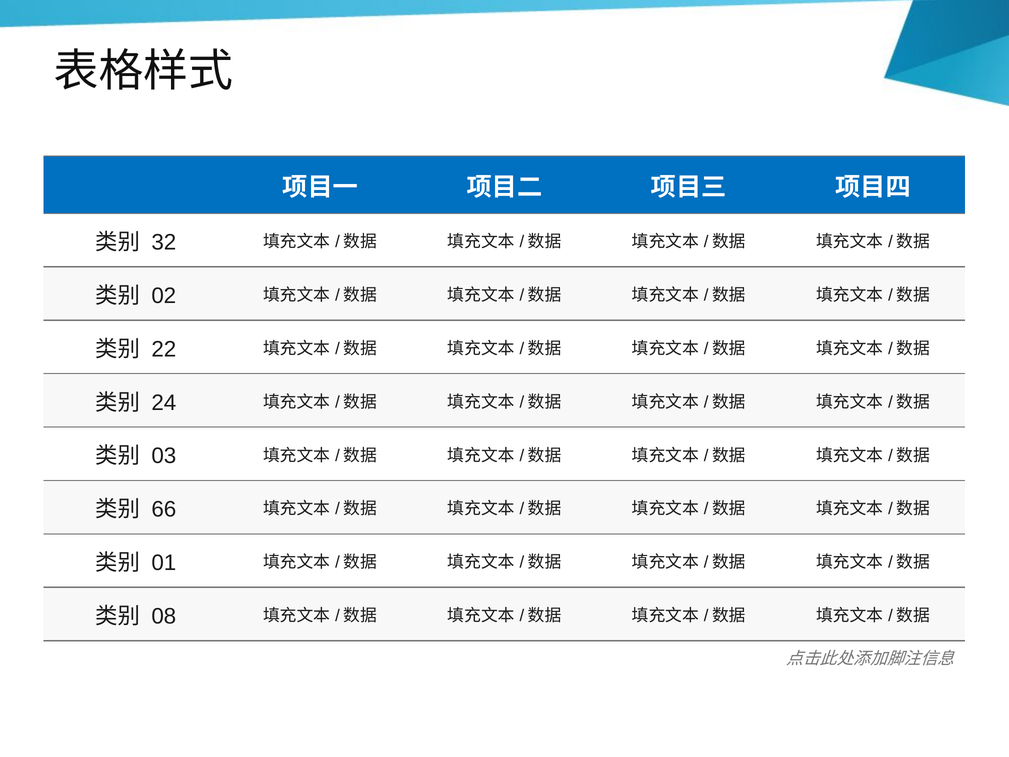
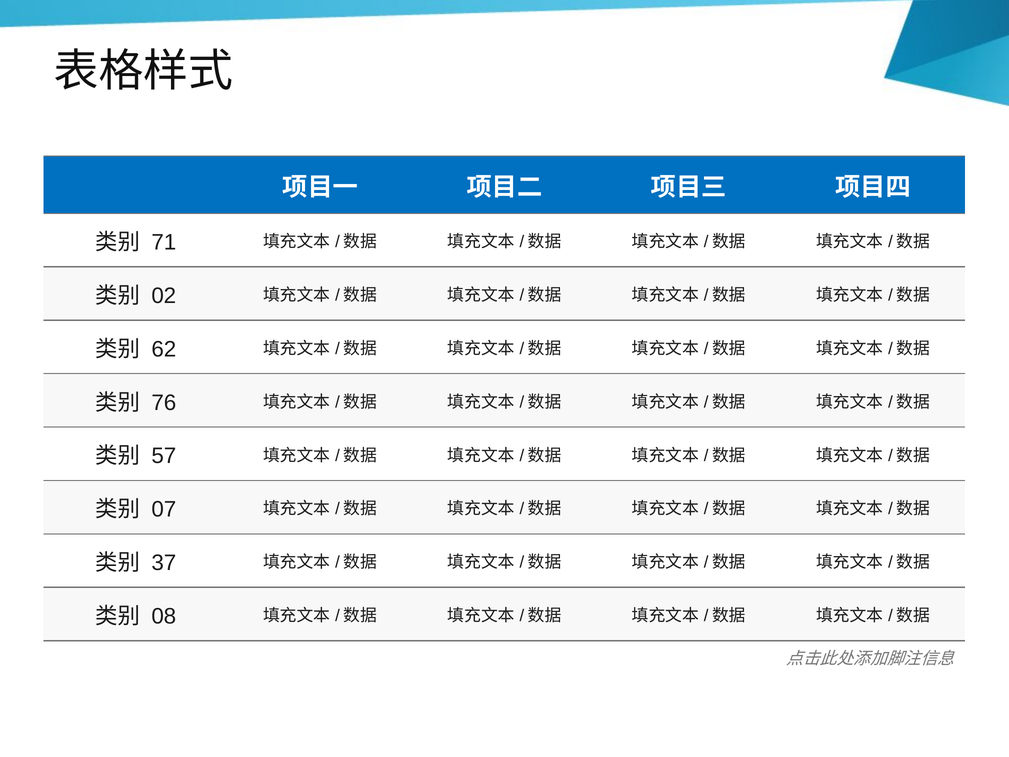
32: 32 -> 71
22: 22 -> 62
24: 24 -> 76
03: 03 -> 57
66: 66 -> 07
01: 01 -> 37
